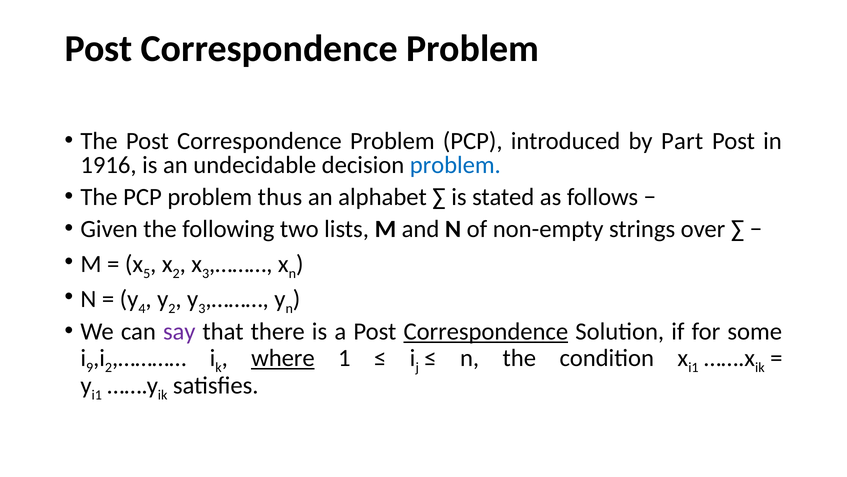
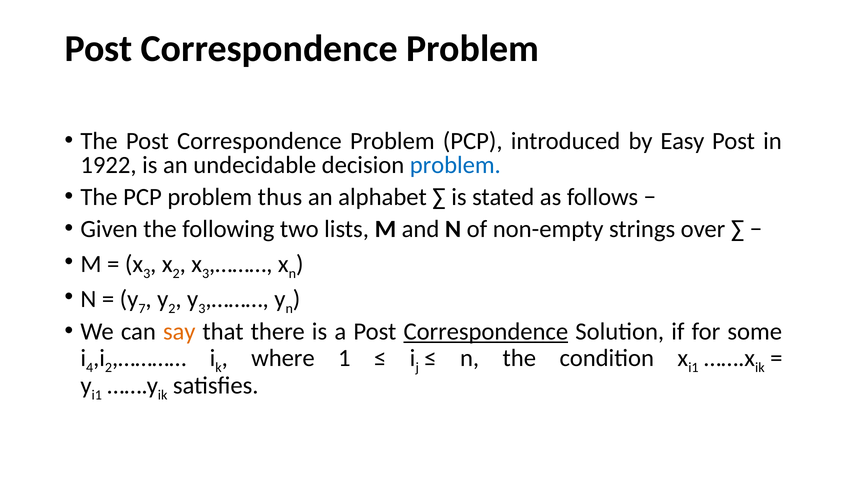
Part: Part -> Easy
1916: 1916 -> 1922
5 at (147, 273): 5 -> 3
4: 4 -> 7
say colour: purple -> orange
9: 9 -> 4
where underline: present -> none
